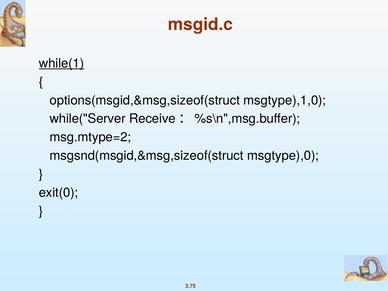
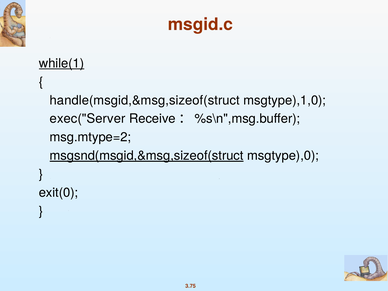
options(msgid,&msg,sizeof(struct: options(msgid,&msg,sizeof(struct -> handle(msgid,&msg,sizeof(struct
while("Server: while("Server -> exec("Server
msgsnd(msgid,&msg,sizeof(struct underline: none -> present
